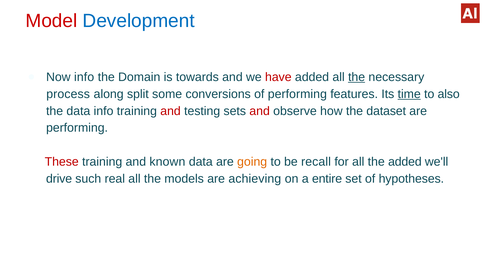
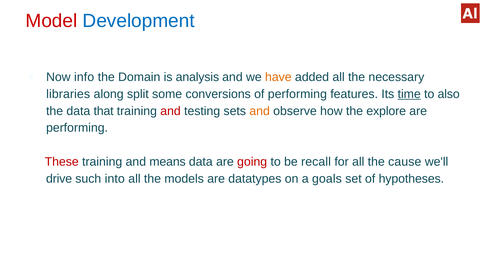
towards: towards -> analysis
have colour: red -> orange
the at (357, 77) underline: present -> none
process: process -> libraries
data info: info -> that
and at (260, 111) colour: red -> orange
dataset: dataset -> explore
known: known -> means
going colour: orange -> red
the added: added -> cause
real: real -> into
achieving: achieving -> datatypes
entire: entire -> goals
